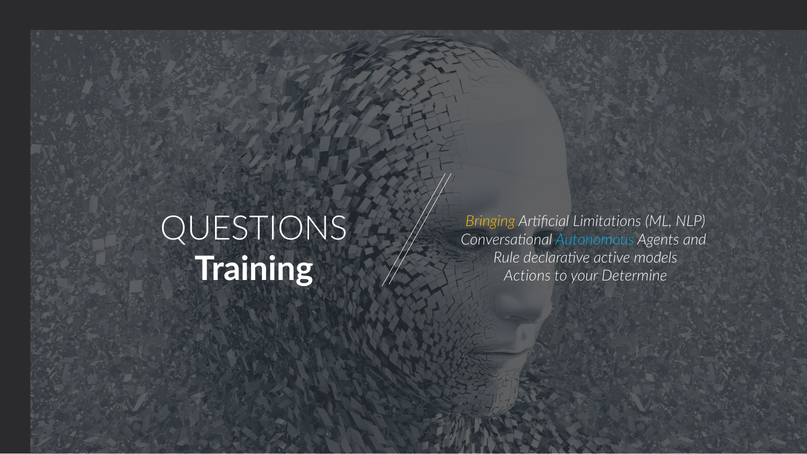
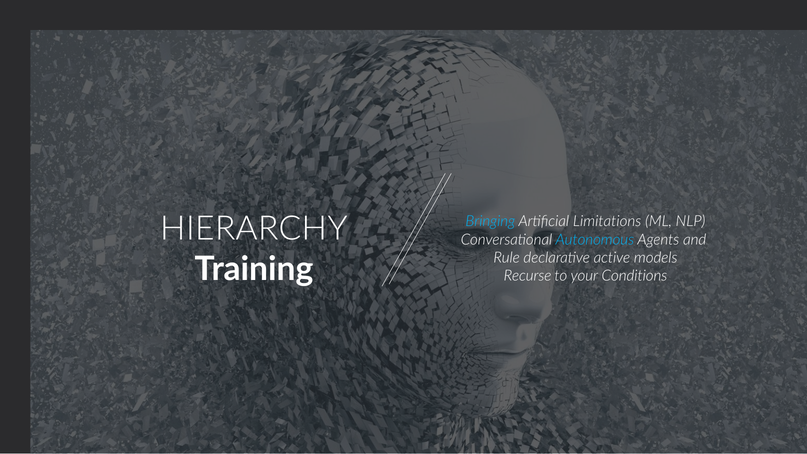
Bringing colour: yellow -> light blue
QUESTIONS: QUESTIONS -> HIERARCHY
Actions: Actions -> Recurse
Determine: Determine -> Conditions
